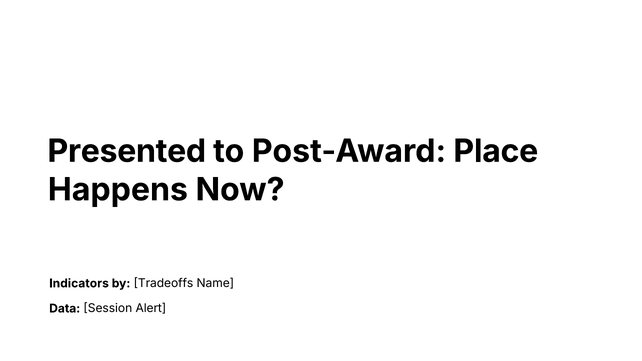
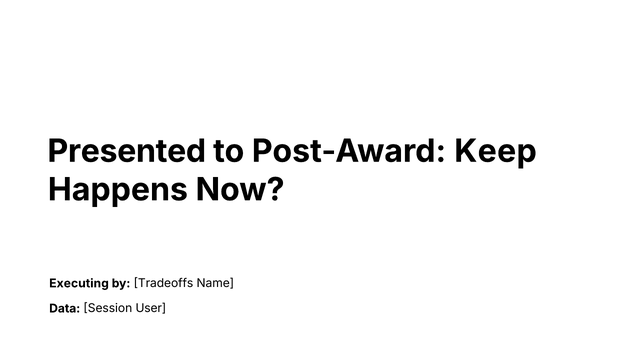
Place: Place -> Keep
Indicators: Indicators -> Executing
Alert: Alert -> User
